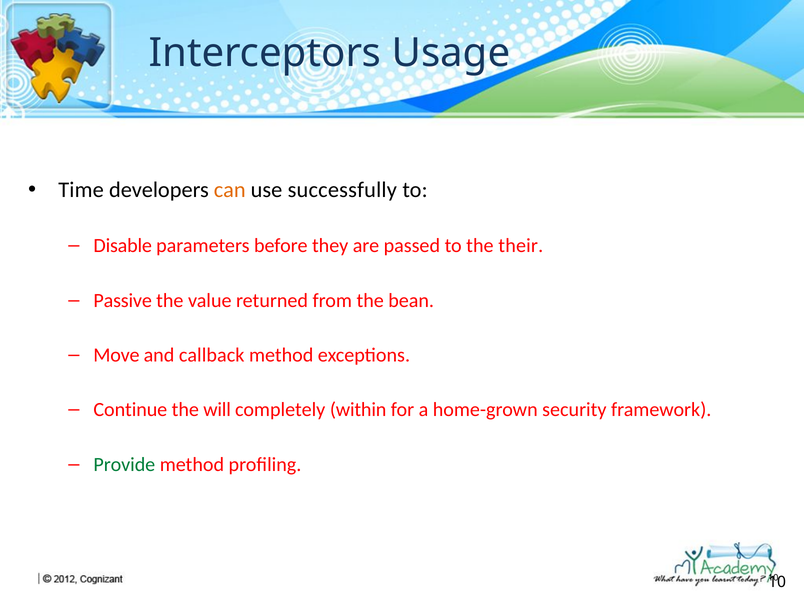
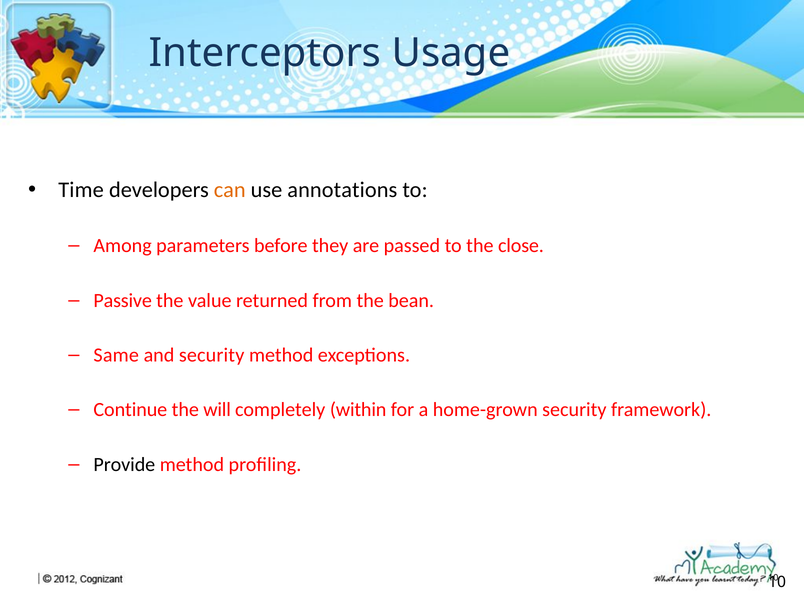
successfully: successfully -> annotations
Disable: Disable -> Among
their: their -> close
Move: Move -> Same
and callback: callback -> security
Provide colour: green -> black
